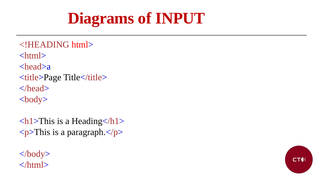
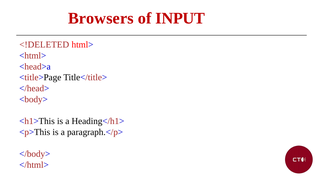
Diagrams: Diagrams -> Browsers
<!HEADING: <!HEADING -> <!DELETED
